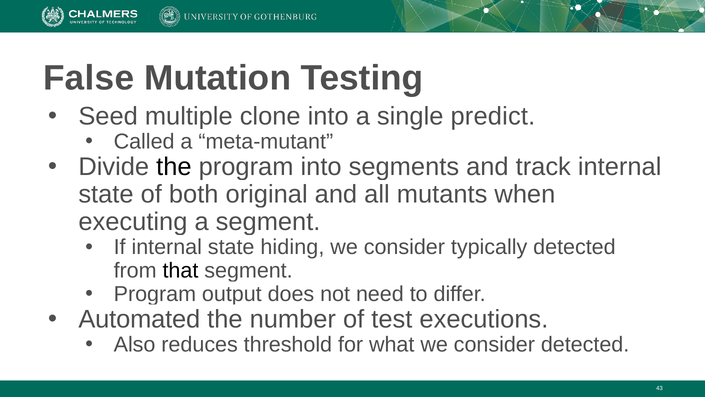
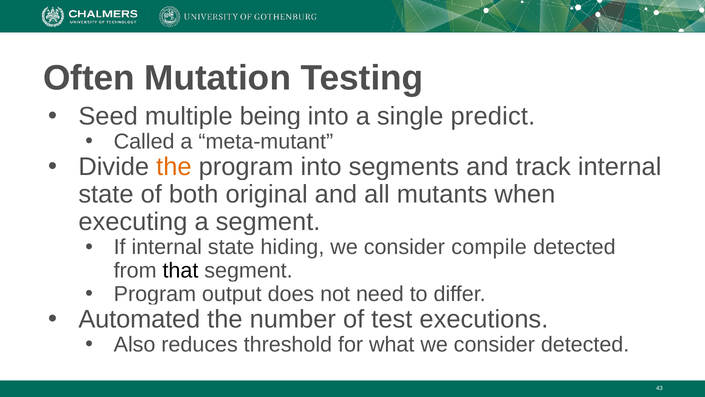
False: False -> Often
clone: clone -> being
the at (174, 167) colour: black -> orange
typically: typically -> compile
